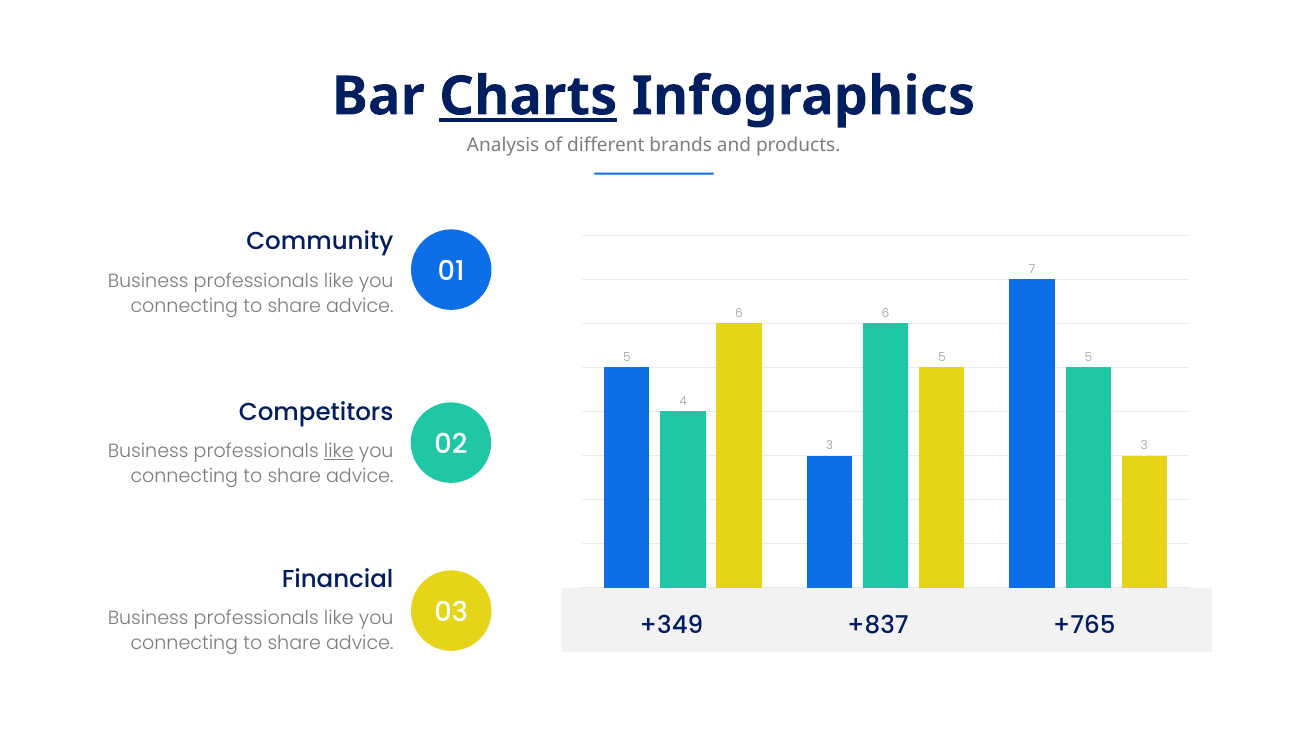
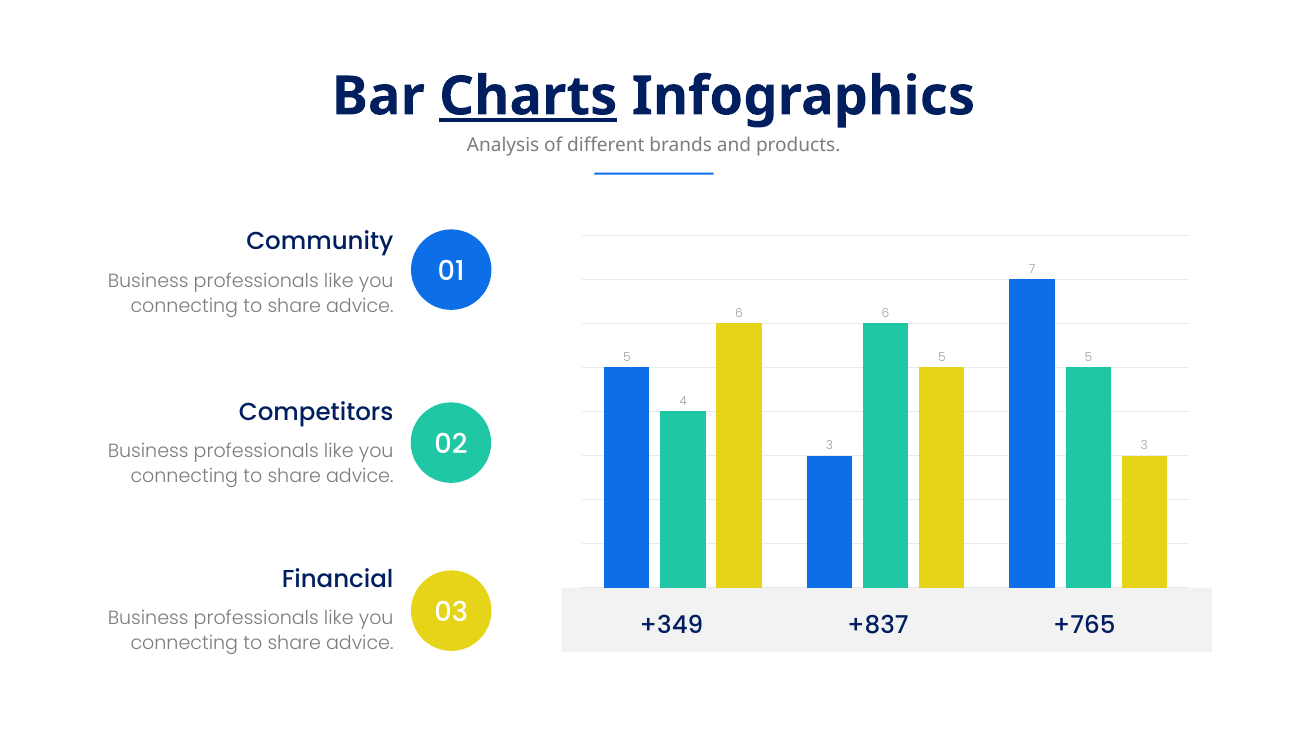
like at (339, 451) underline: present -> none
